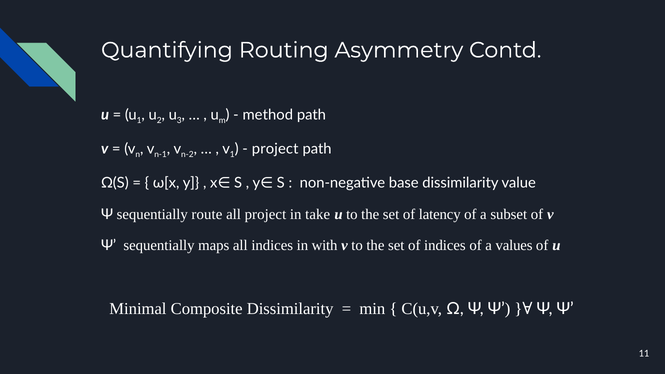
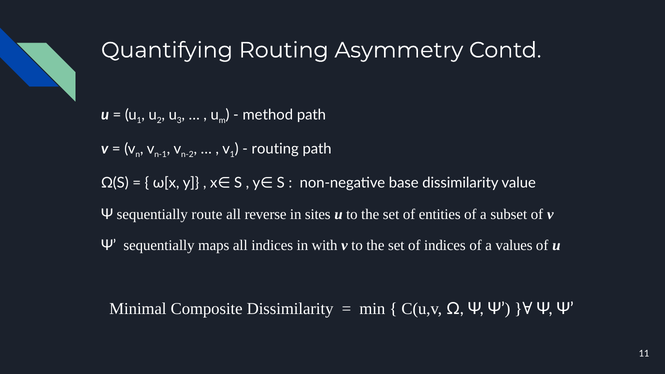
project at (275, 149): project -> routing
all project: project -> reverse
take: take -> sites
latency: latency -> entities
